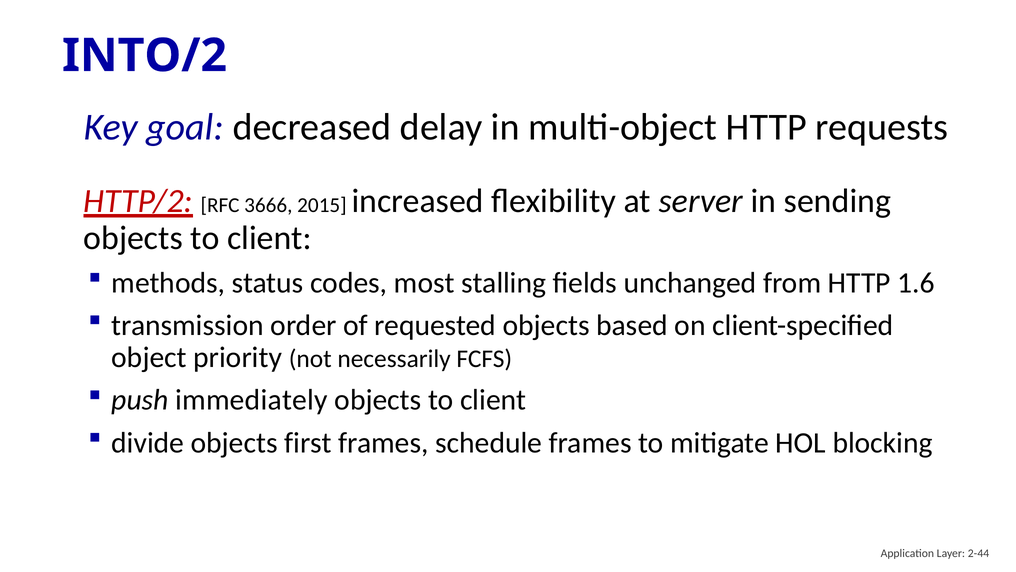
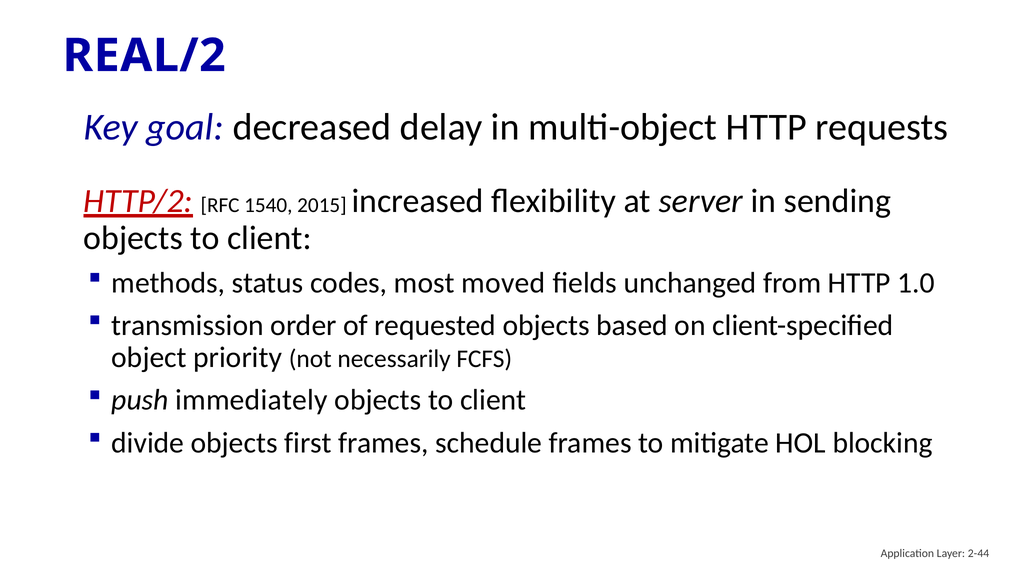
INTO/2: INTO/2 -> REAL/2
3666: 3666 -> 1540
stalling: stalling -> moved
1.6: 1.6 -> 1.0
